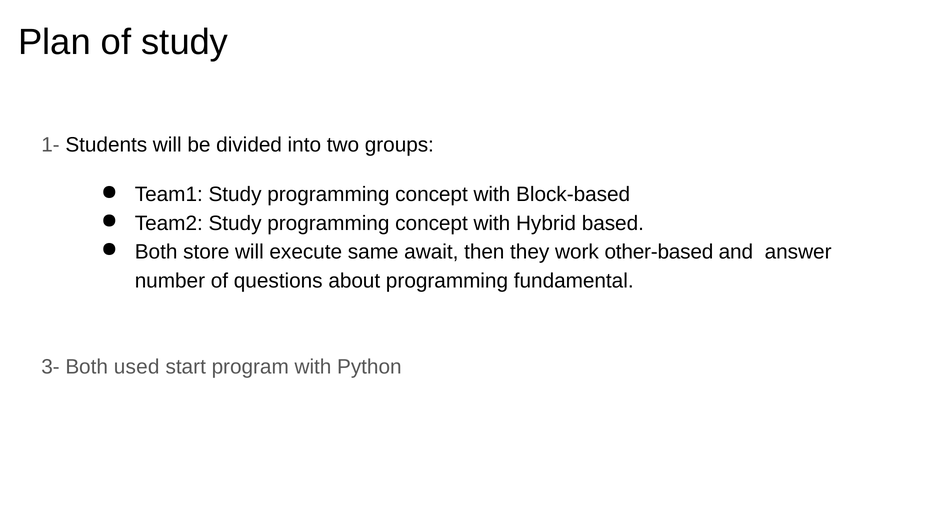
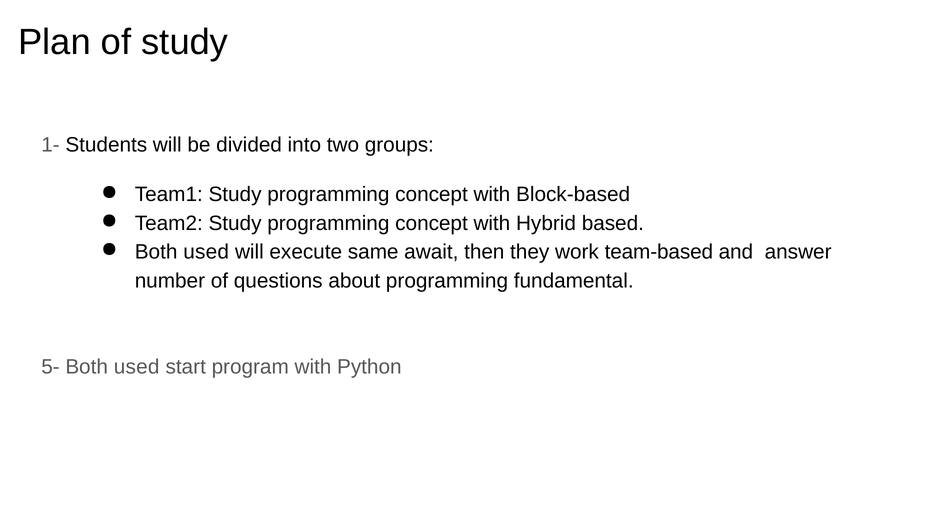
store at (206, 252): store -> used
other-based: other-based -> team-based
3-: 3- -> 5-
